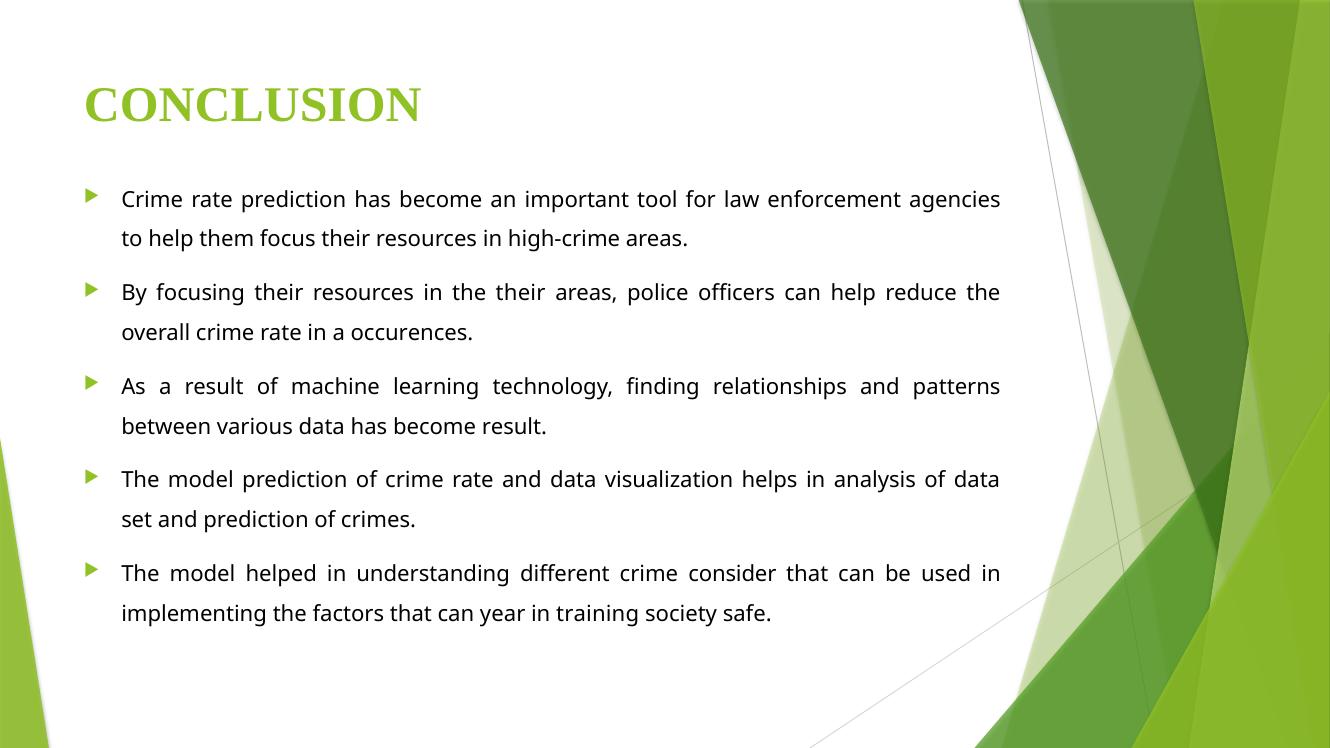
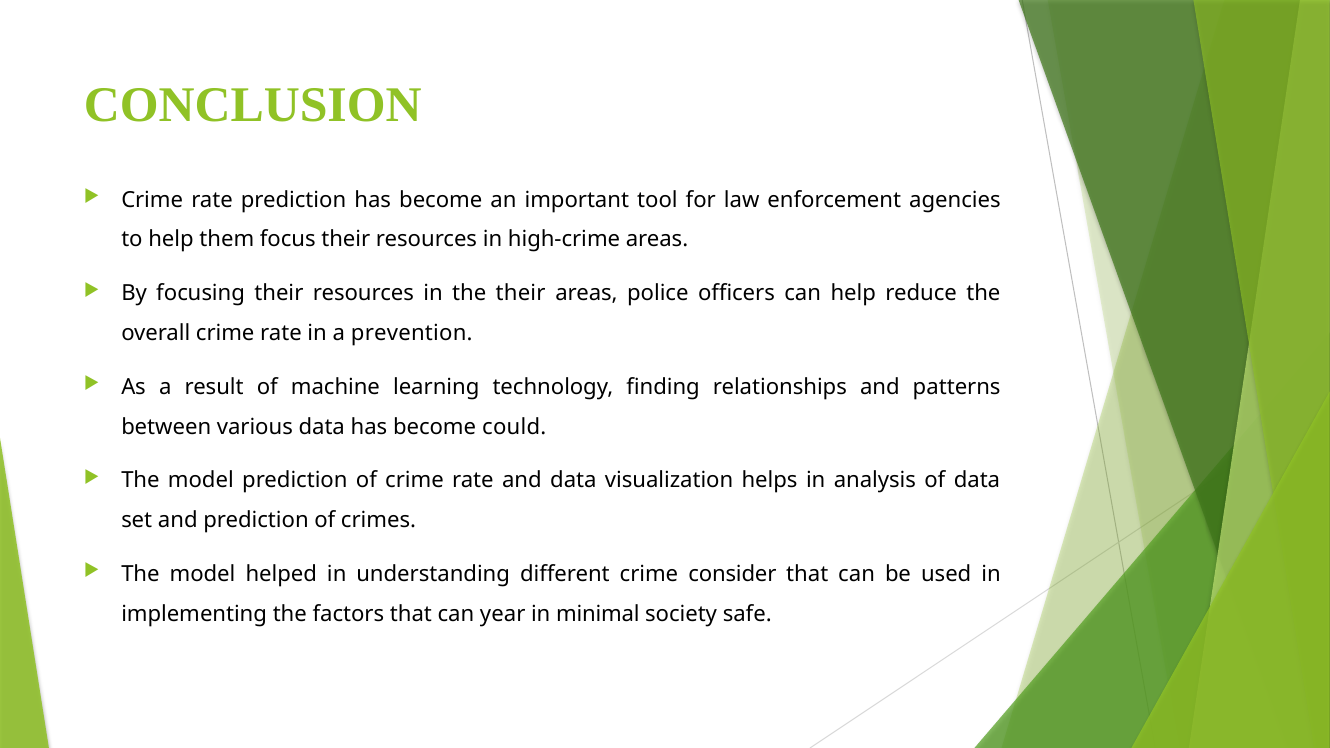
occurences: occurences -> prevention
become result: result -> could
training: training -> minimal
